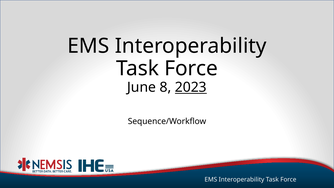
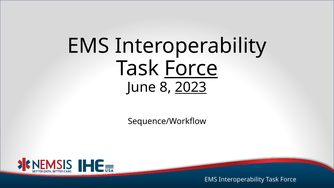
Force at (191, 68) underline: none -> present
